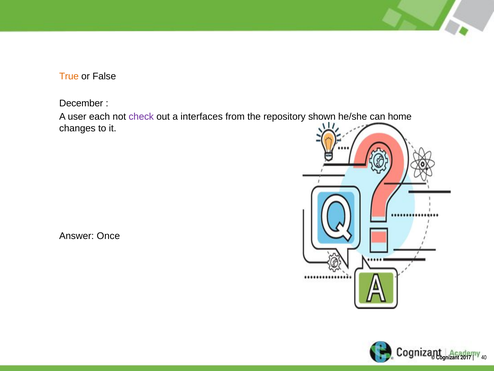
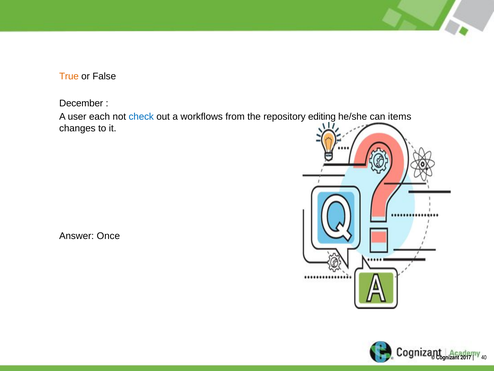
check colour: purple -> blue
interfaces: interfaces -> workflows
shown: shown -> editing
home: home -> items
